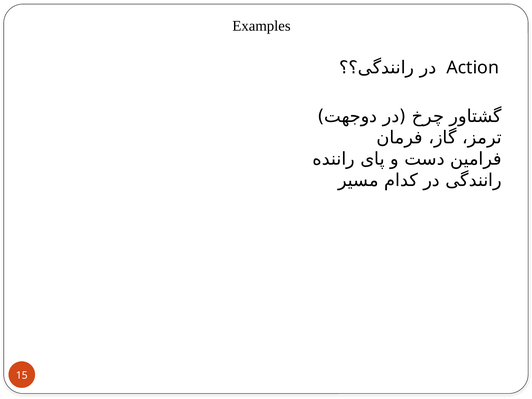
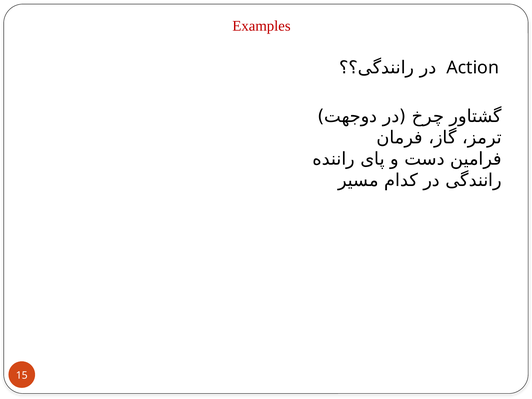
Examples colour: black -> red
